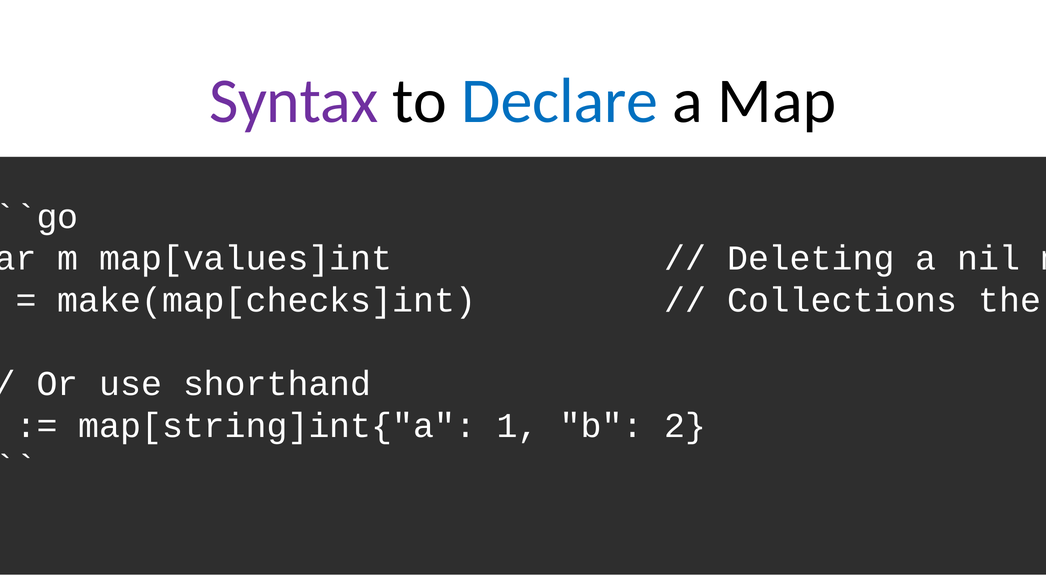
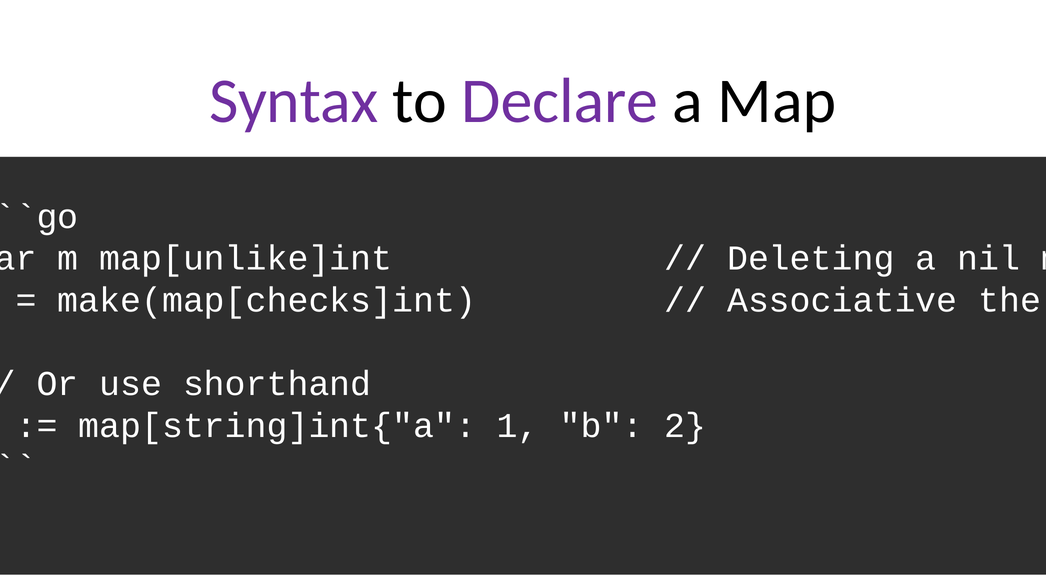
Declare colour: blue -> purple
map[values]int: map[values]int -> map[unlike]int
Collections: Collections -> Associative
